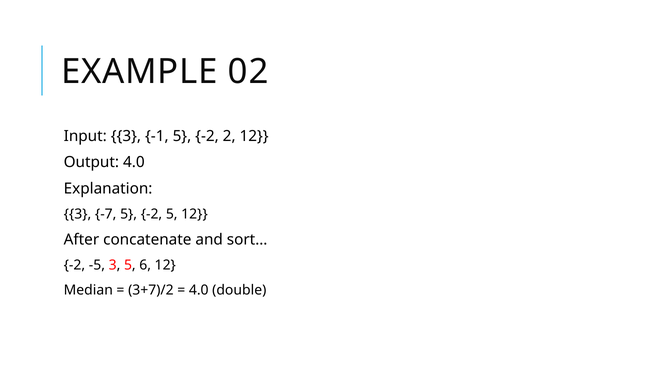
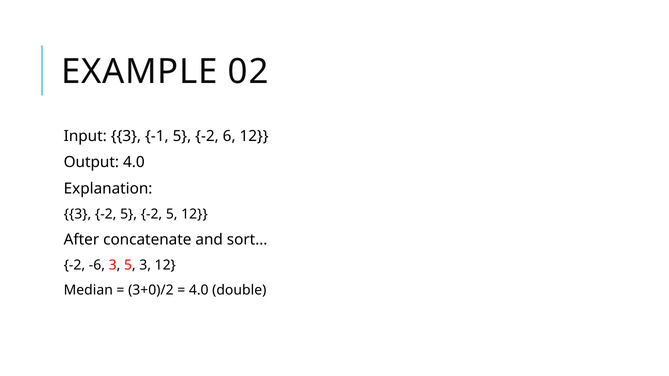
2: 2 -> 6
3 -7: -7 -> -2
-5: -5 -> -6
5 6: 6 -> 3
3+7)/2: 3+7)/2 -> 3+0)/2
